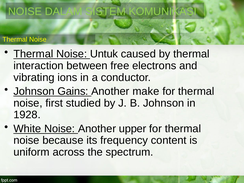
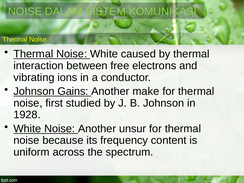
Noise Untuk: Untuk -> White
upper: upper -> unsur
